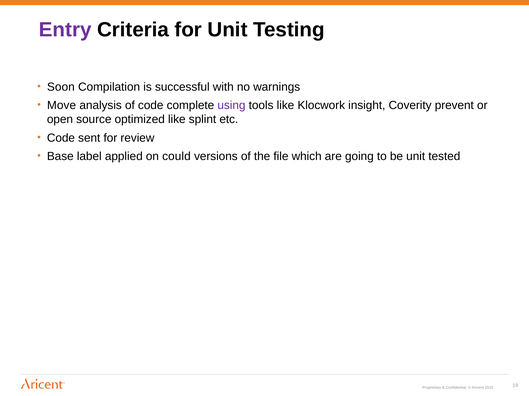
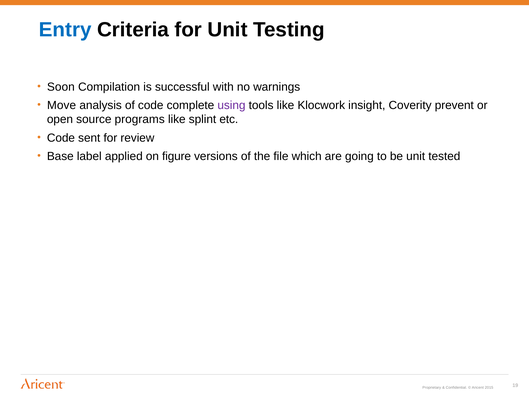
Entry colour: purple -> blue
optimized: optimized -> programs
could: could -> figure
